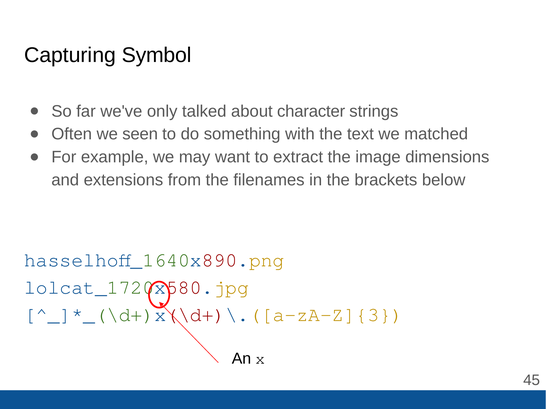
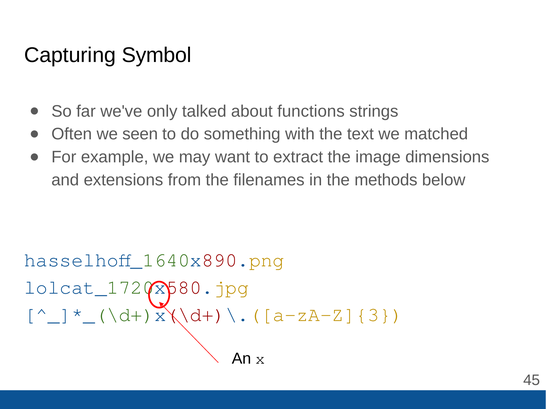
character: character -> functions
brackets: brackets -> methods
